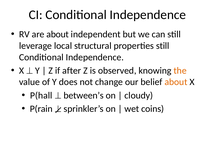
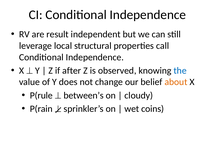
are about: about -> result
properties still: still -> call
the colour: orange -> blue
P(hall: P(hall -> P(rule
